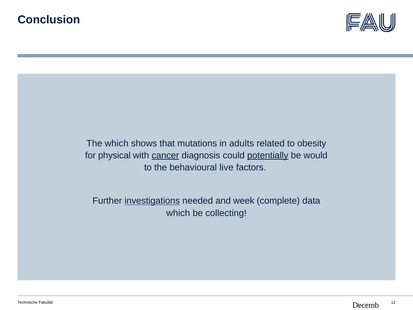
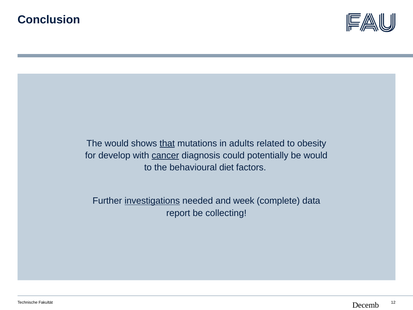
The which: which -> would
that underline: none -> present
physical: physical -> develop
potentially underline: present -> none
live: live -> diet
which at (178, 213): which -> report
